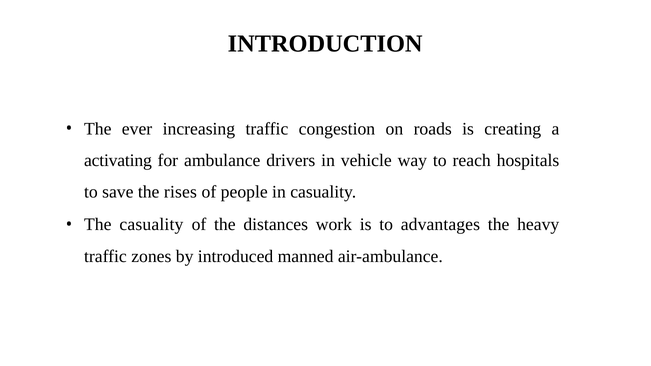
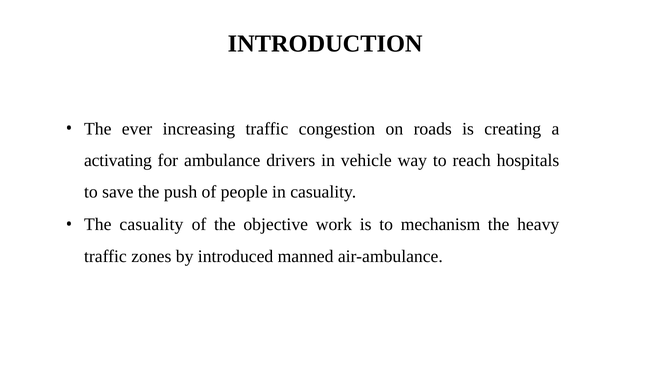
rises: rises -> push
distances: distances -> objective
advantages: advantages -> mechanism
